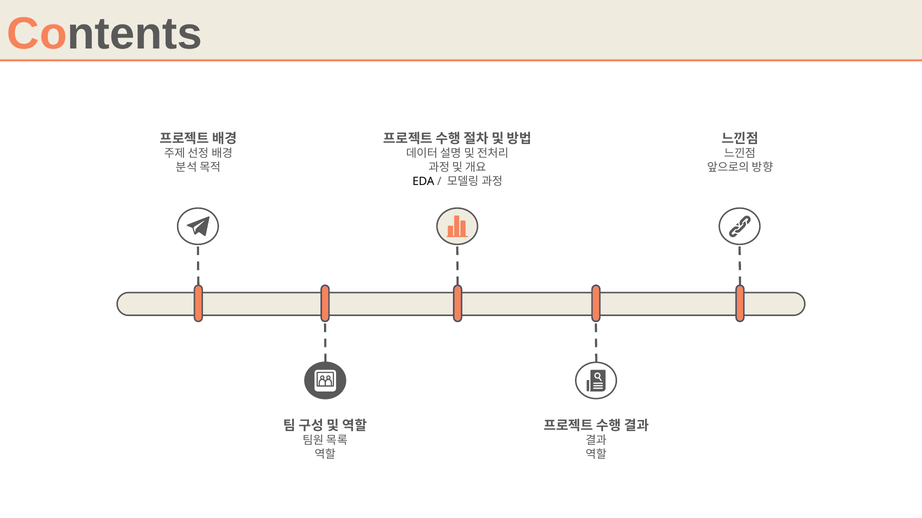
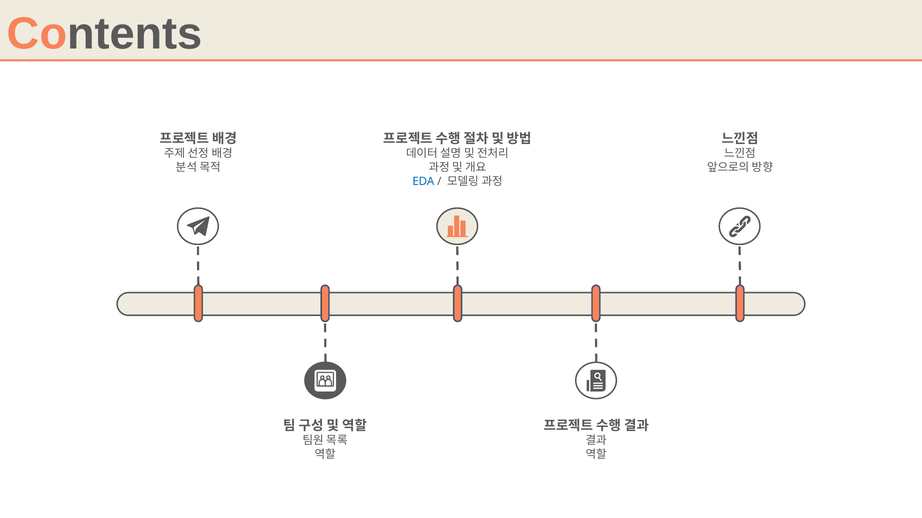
EDA colour: black -> blue
